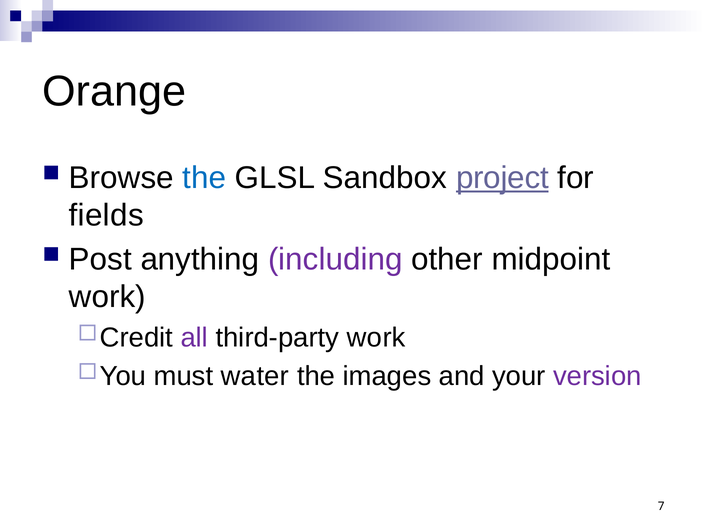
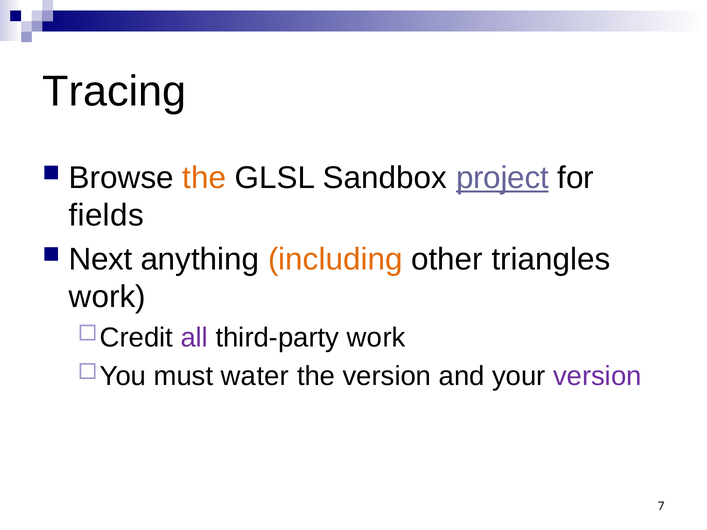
Orange: Orange -> Tracing
the at (204, 178) colour: blue -> orange
Post: Post -> Next
including colour: purple -> orange
midpoint: midpoint -> triangles
the images: images -> version
